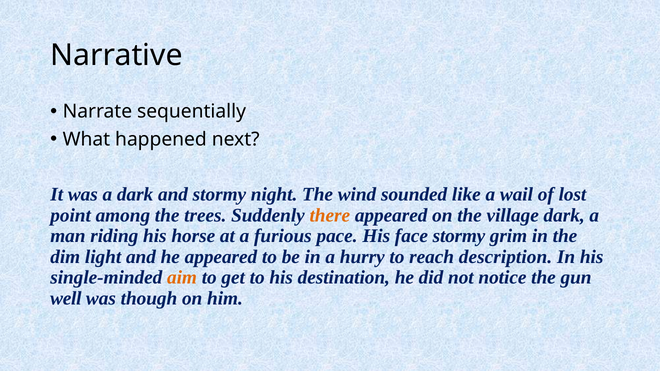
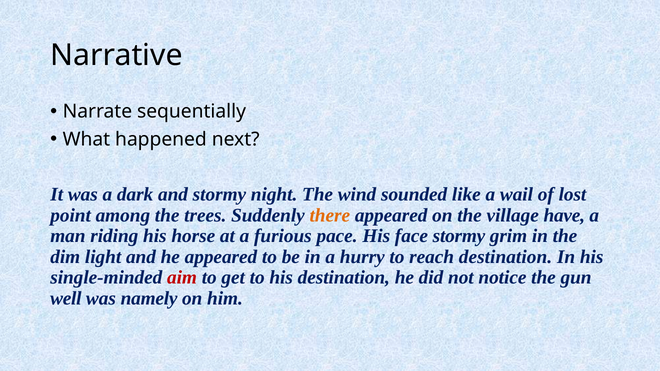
village dark: dark -> have
reach description: description -> destination
aim colour: orange -> red
though: though -> namely
